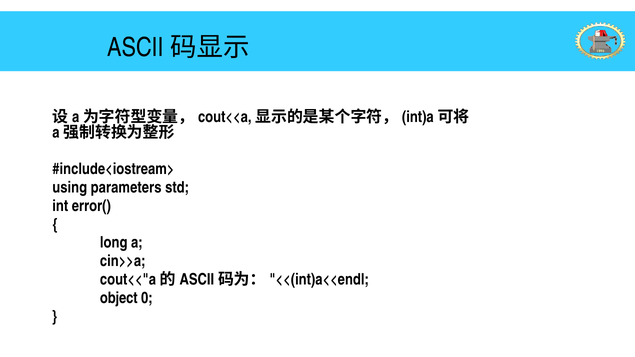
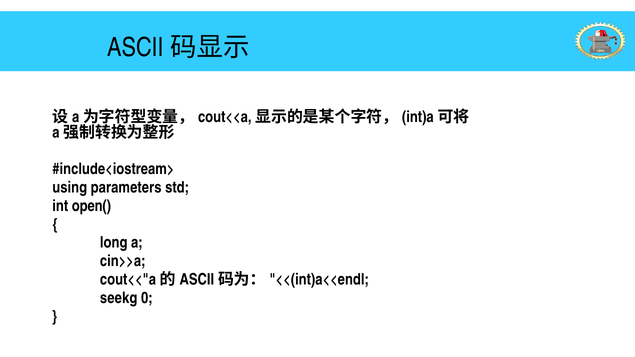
error(: error( -> open(
object: object -> seekg
